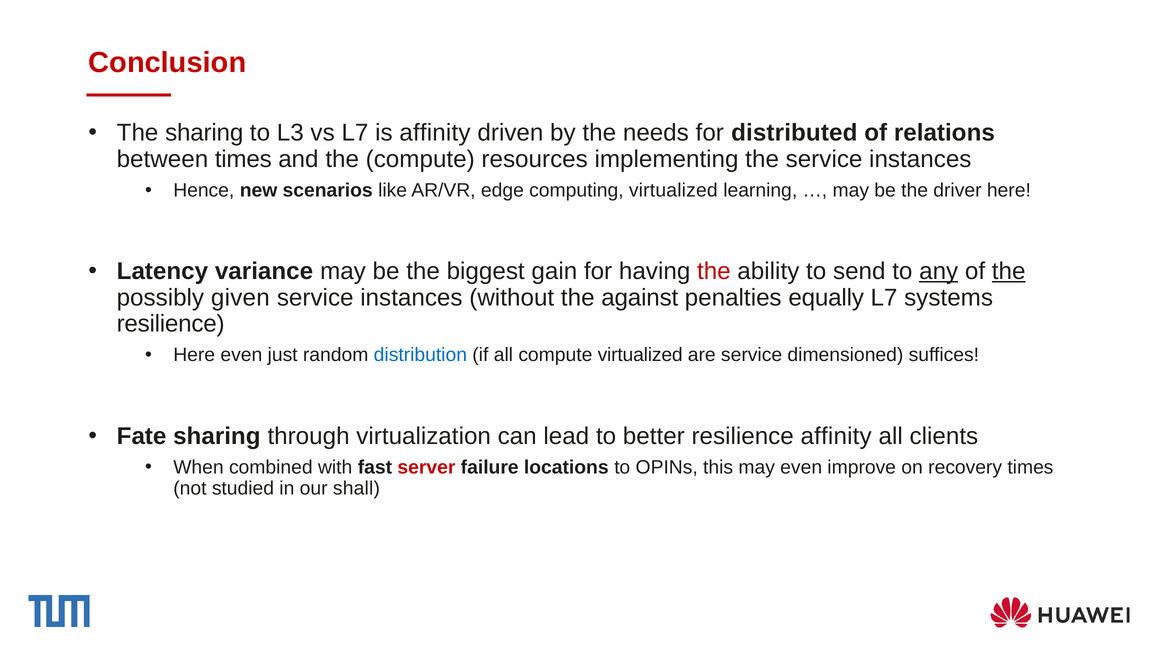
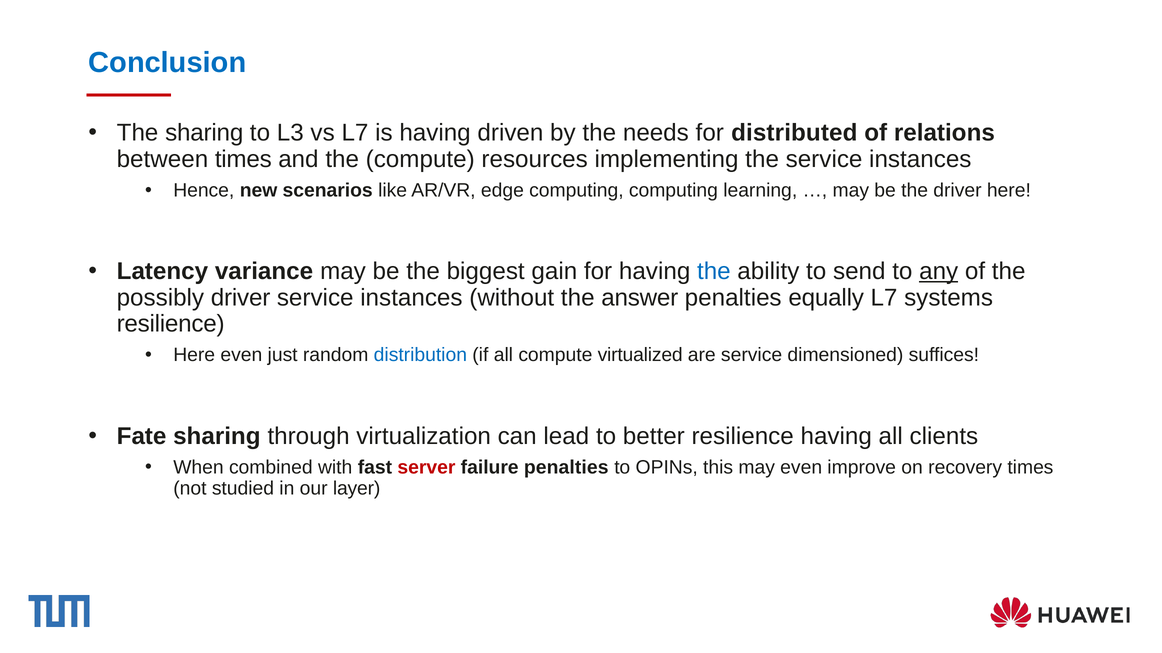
Conclusion colour: red -> blue
is affinity: affinity -> having
computing virtualized: virtualized -> computing
the at (714, 272) colour: red -> blue
the at (1009, 272) underline: present -> none
possibly given: given -> driver
against: against -> answer
resilience affinity: affinity -> having
failure locations: locations -> penalties
shall: shall -> layer
